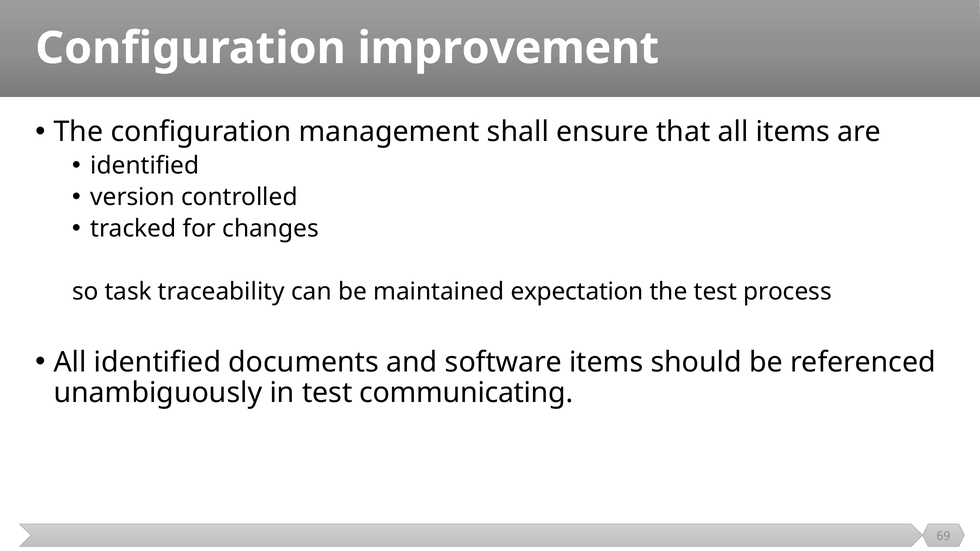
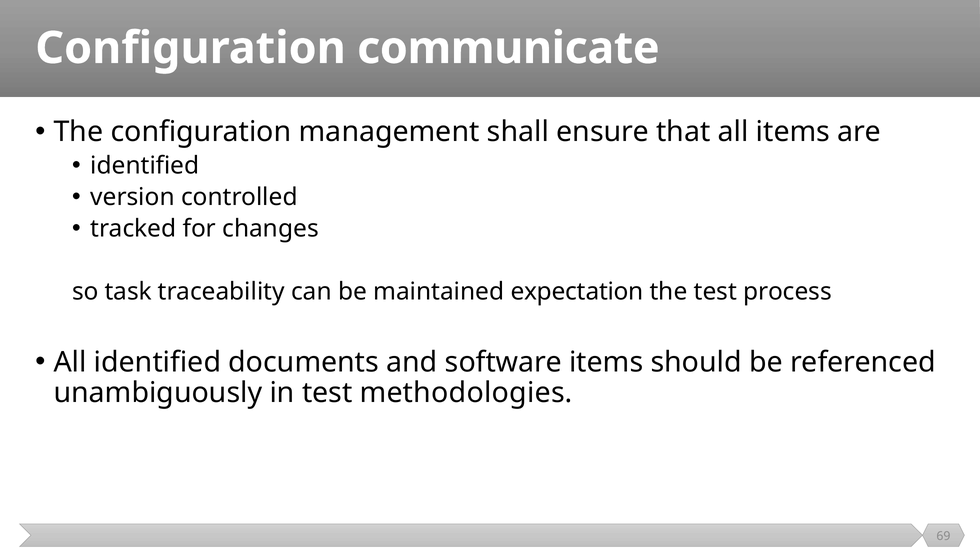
improvement: improvement -> communicate
communicating: communicating -> methodologies
